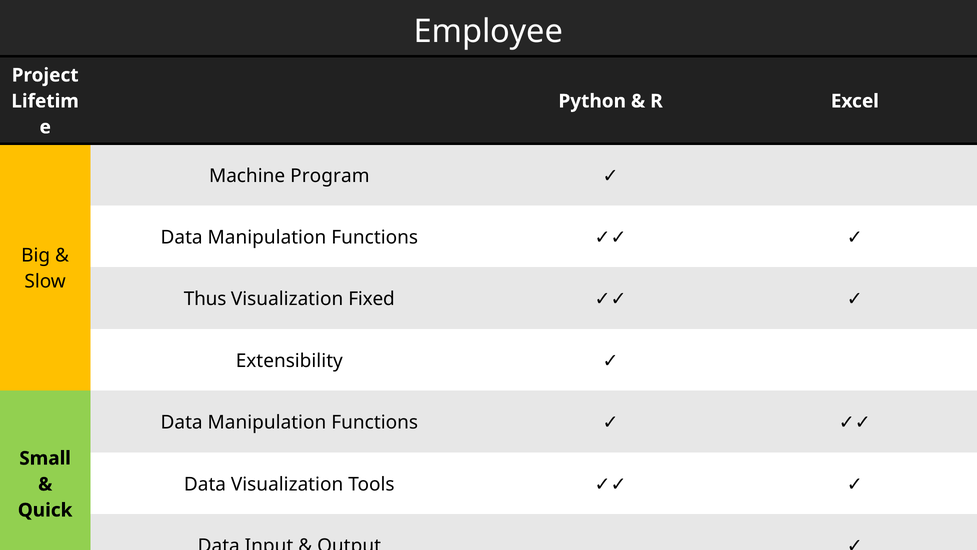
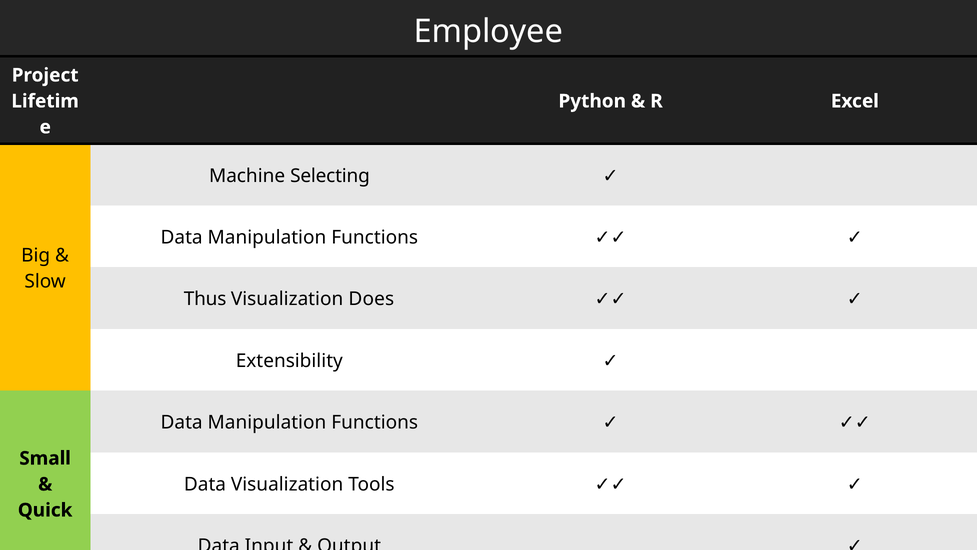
Program: Program -> Selecting
Fixed: Fixed -> Does
